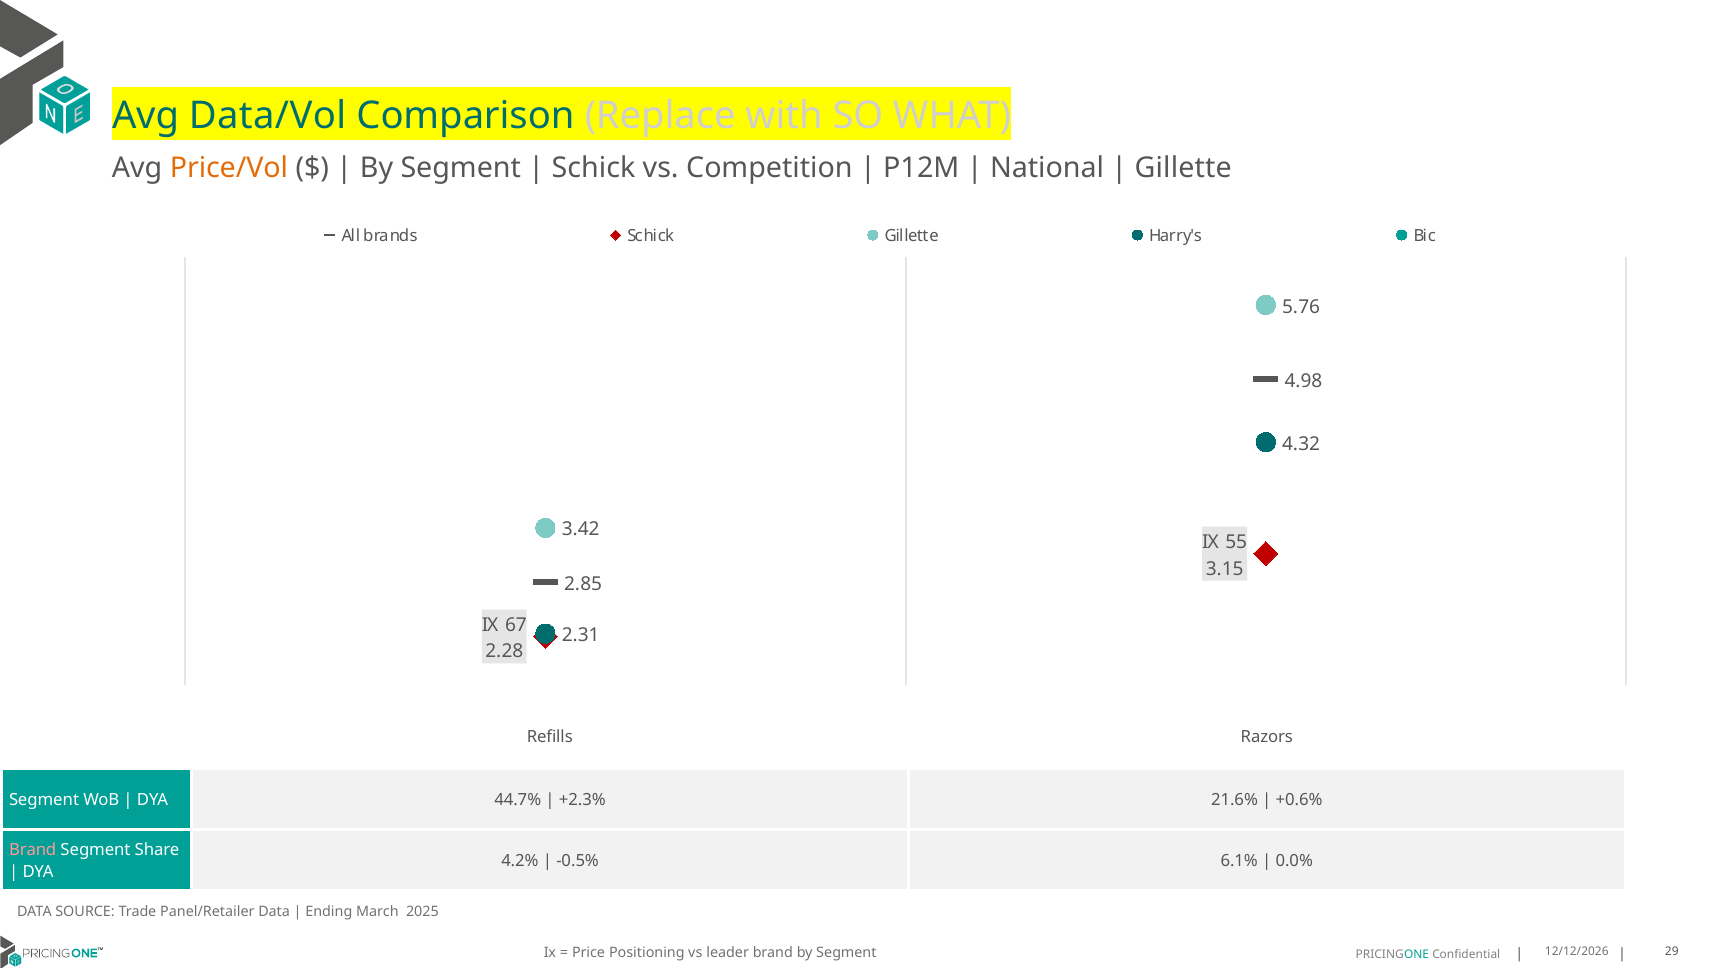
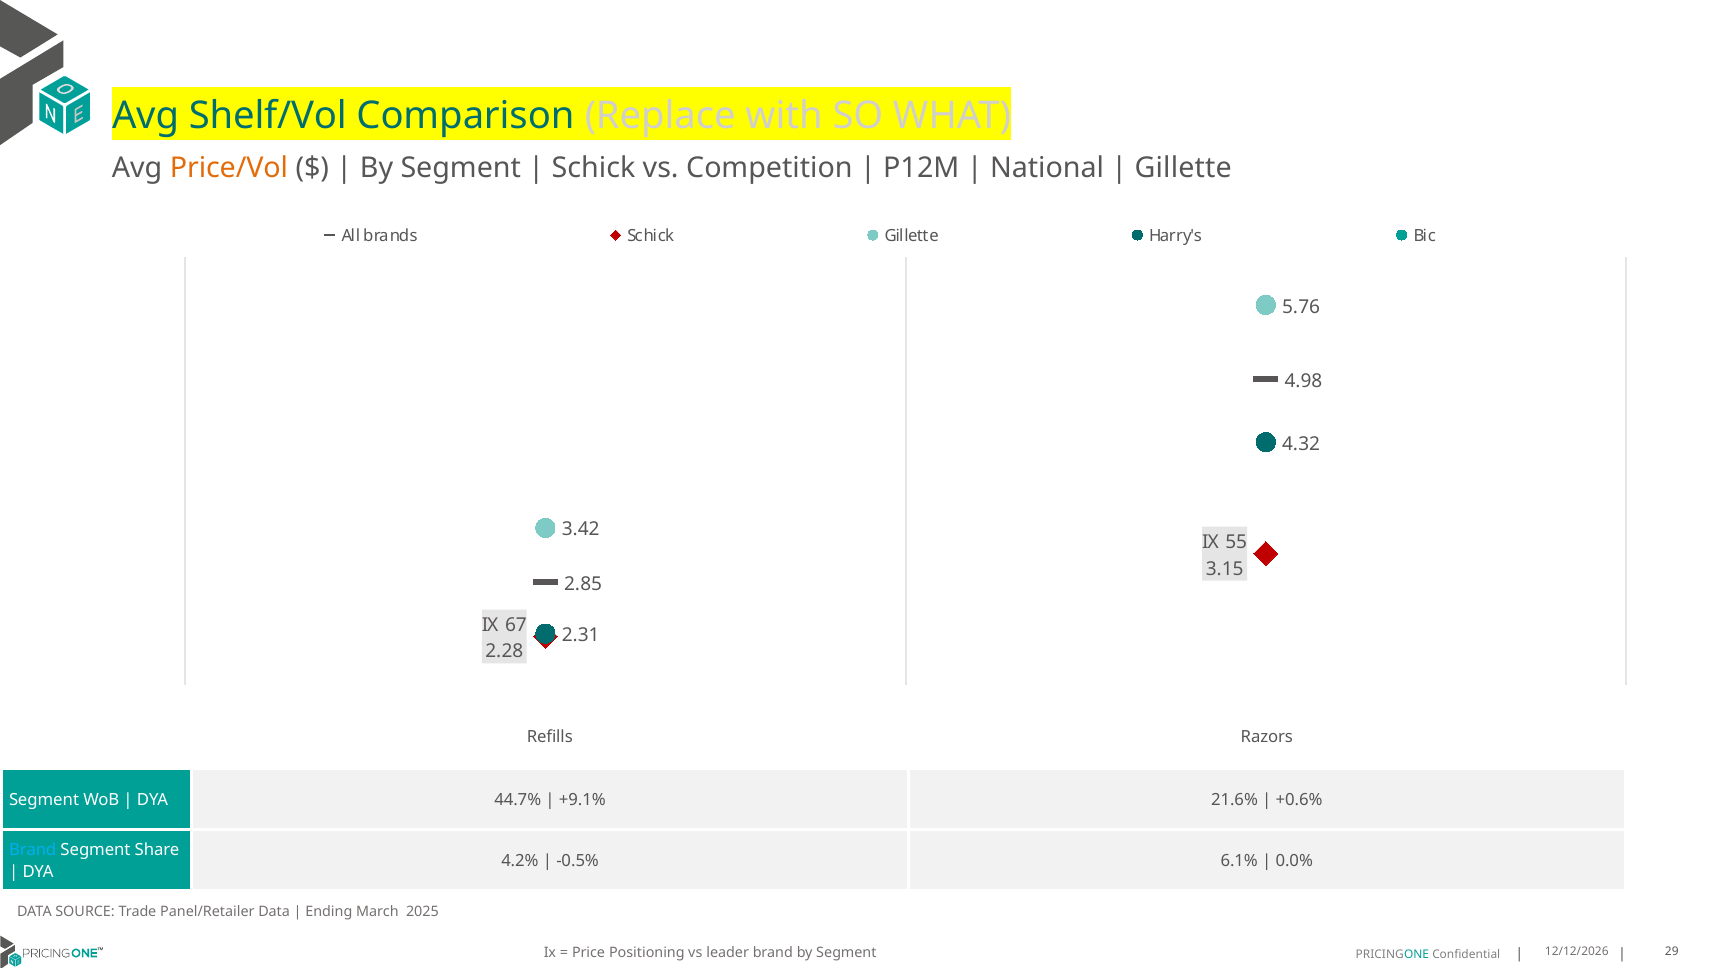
Data/Vol: Data/Vol -> Shelf/Vol
+2.3%: +2.3% -> +9.1%
Brand at (33, 850) colour: pink -> light blue
